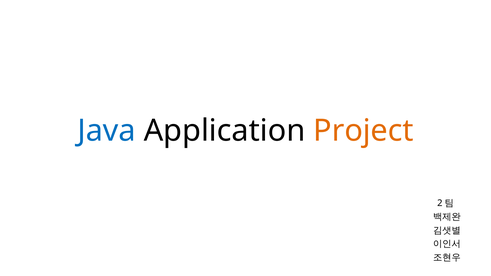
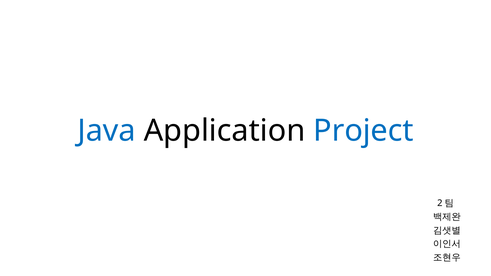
Project colour: orange -> blue
